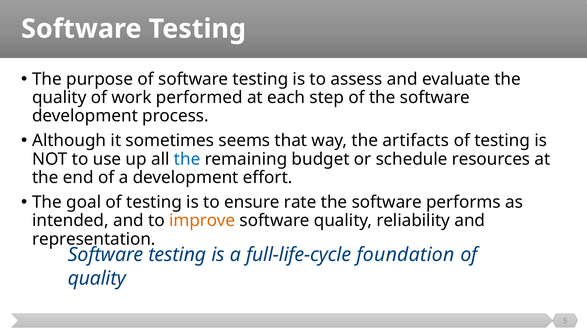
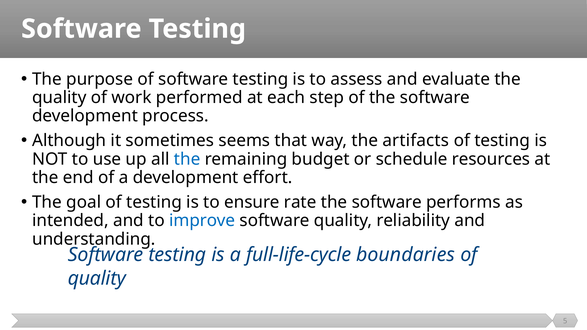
improve colour: orange -> blue
representation: representation -> understanding
foundation: foundation -> boundaries
